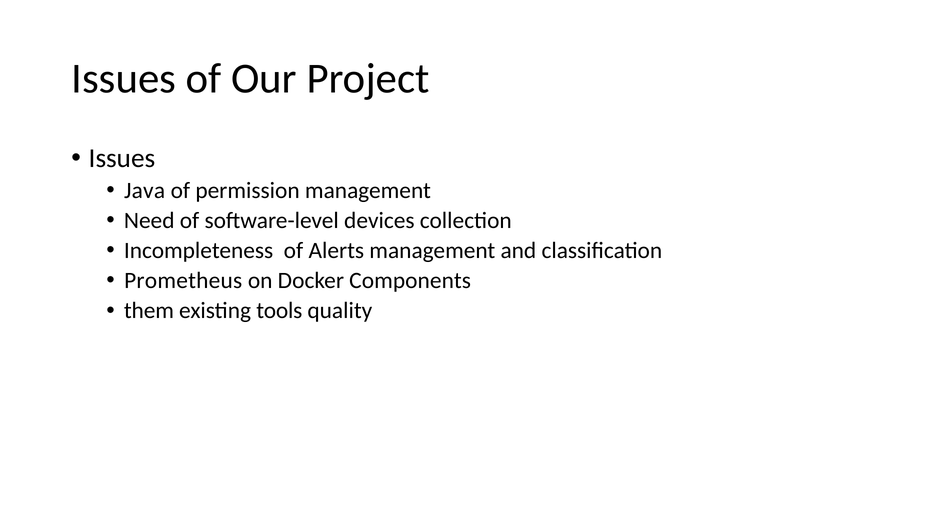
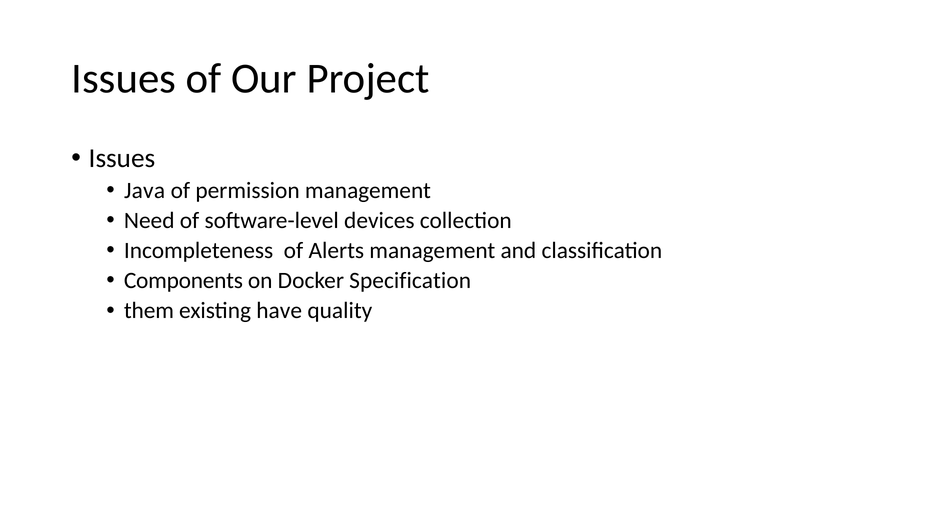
Prometheus: Prometheus -> Components
Components: Components -> Specification
tools: tools -> have
